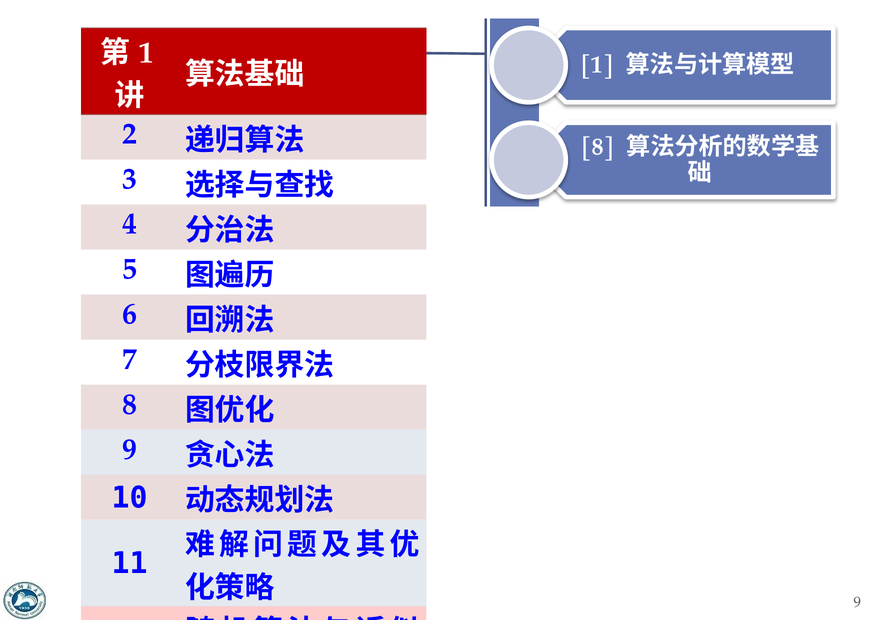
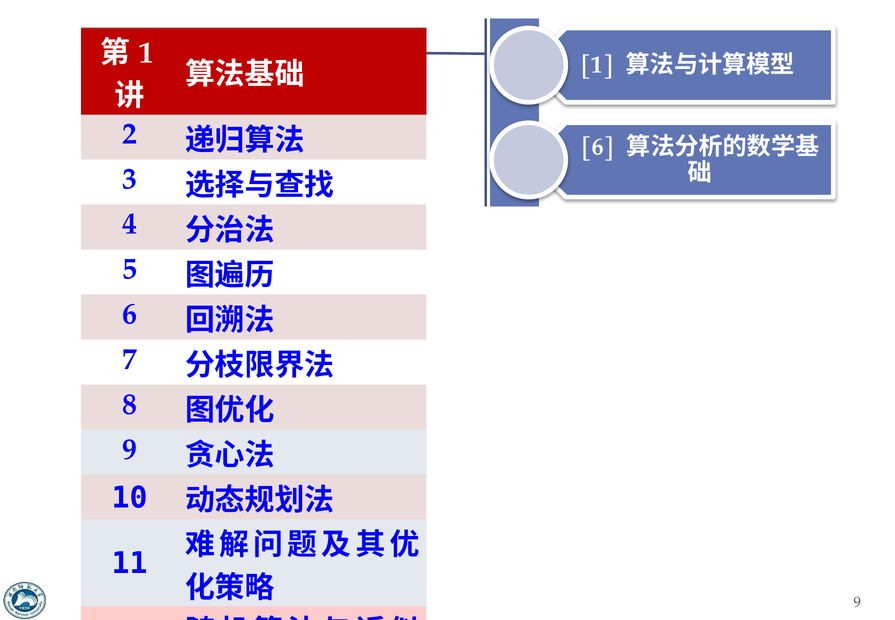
8 at (598, 147): 8 -> 6
